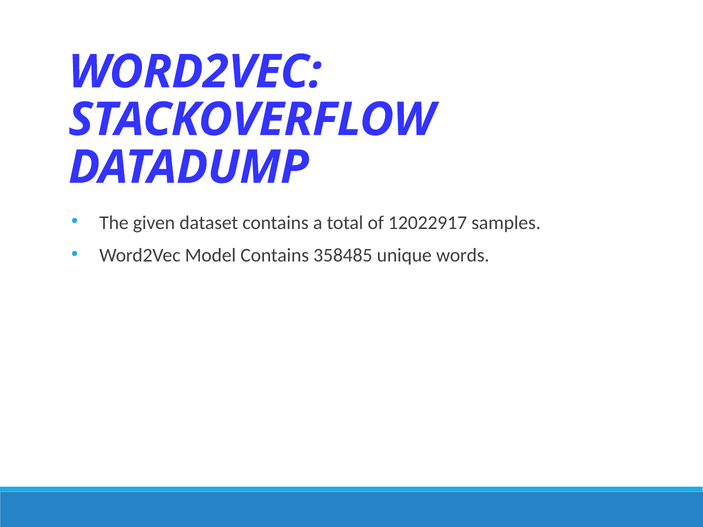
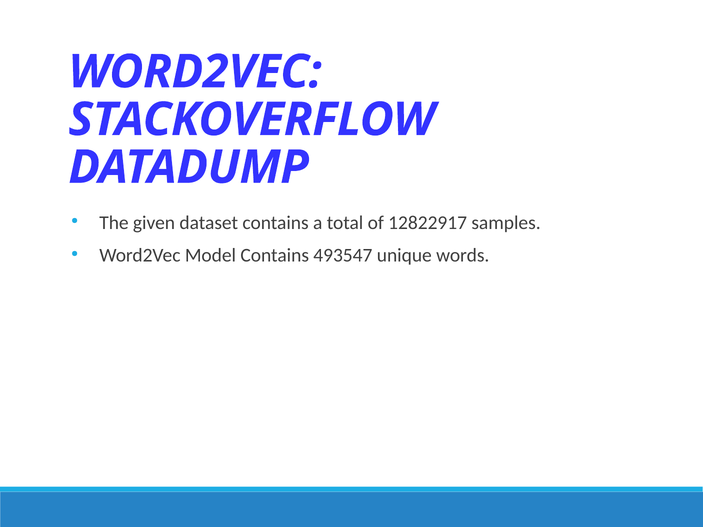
12022917: 12022917 -> 12822917
358485: 358485 -> 493547
